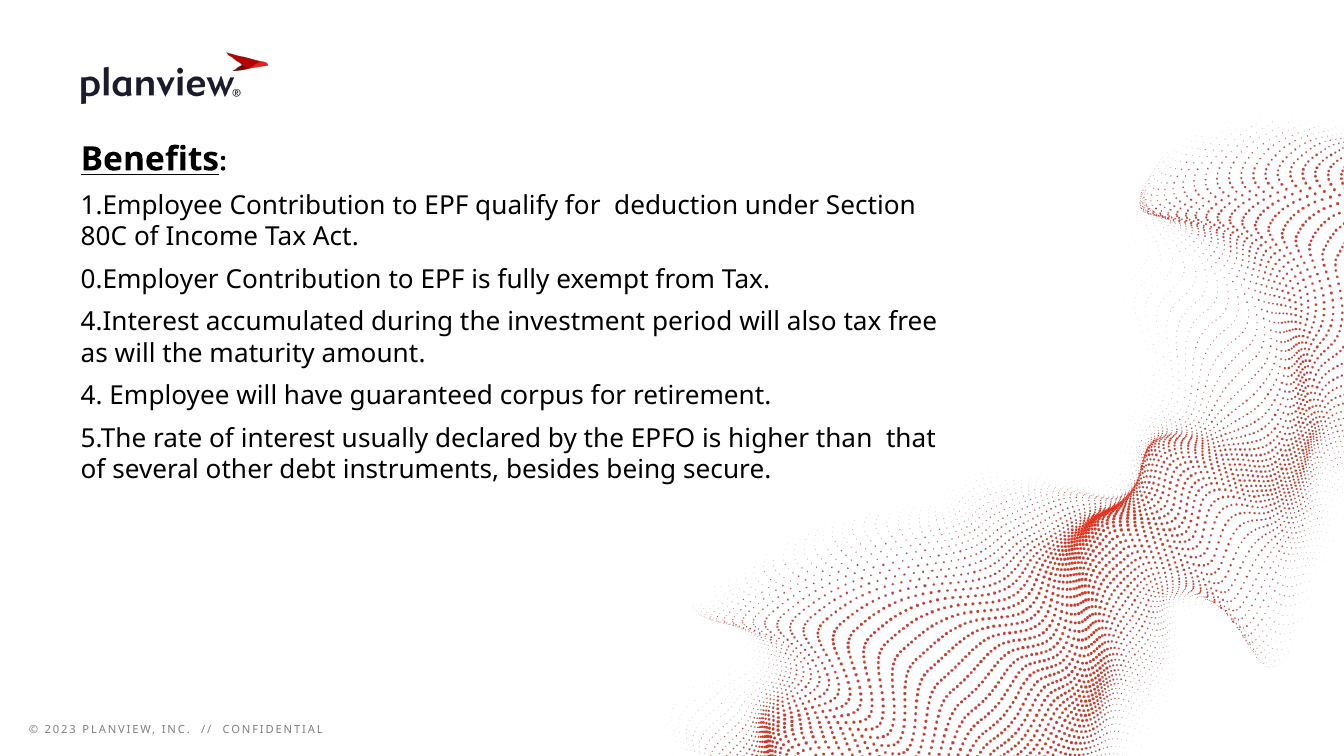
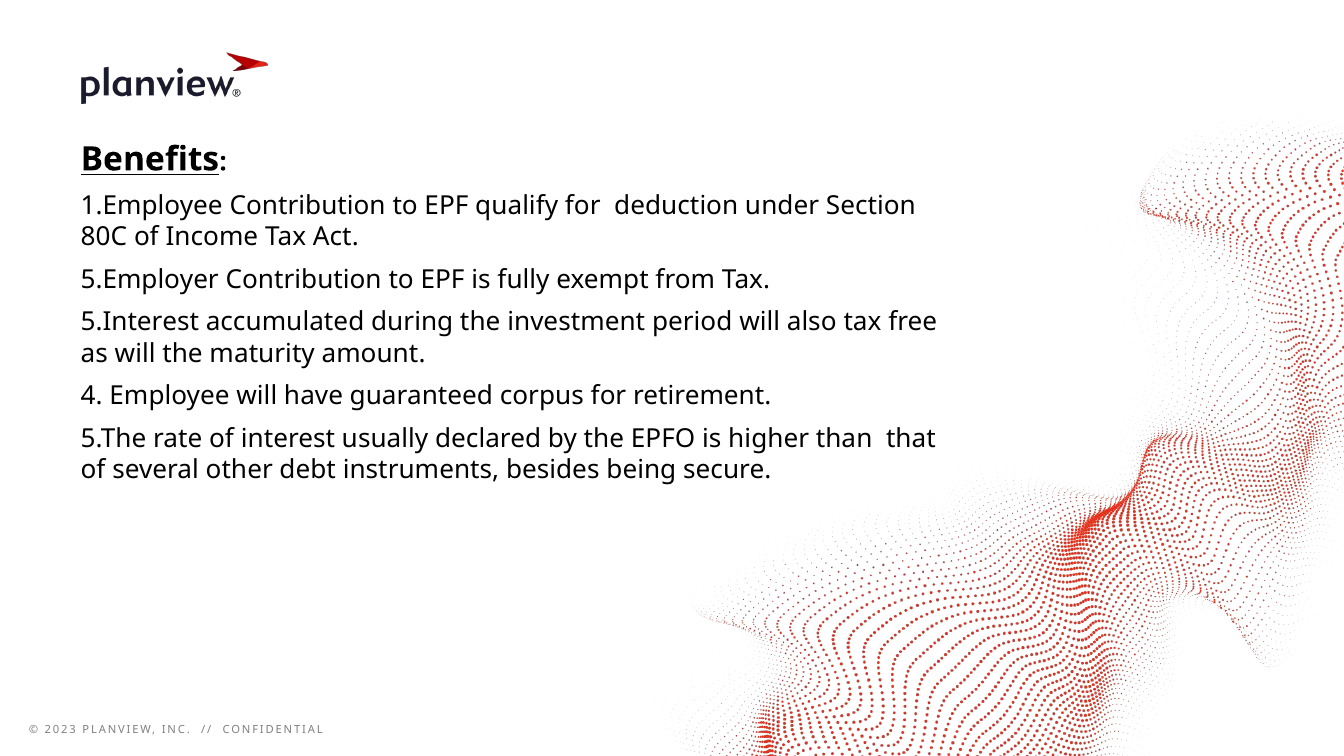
0.Employer: 0.Employer -> 5.Employer
4.Interest: 4.Interest -> 5.Interest
